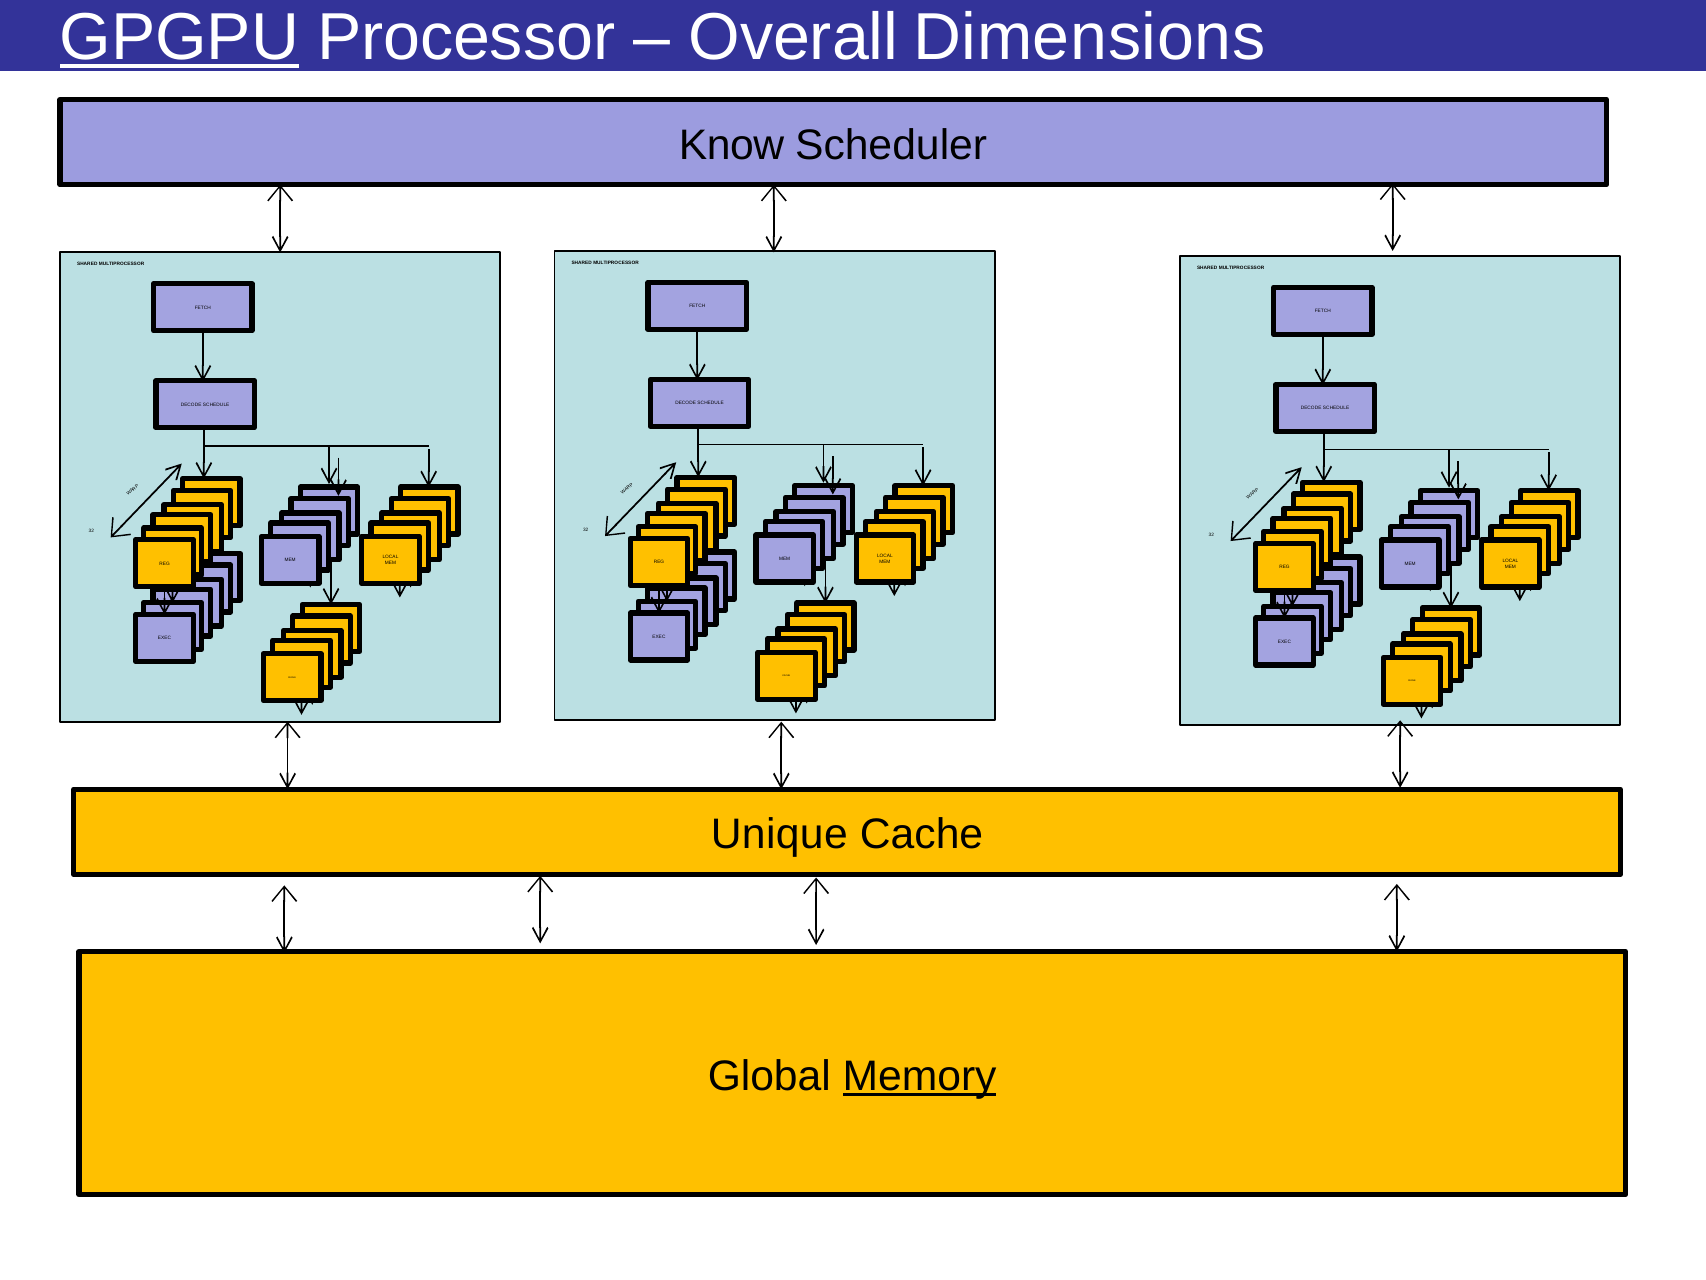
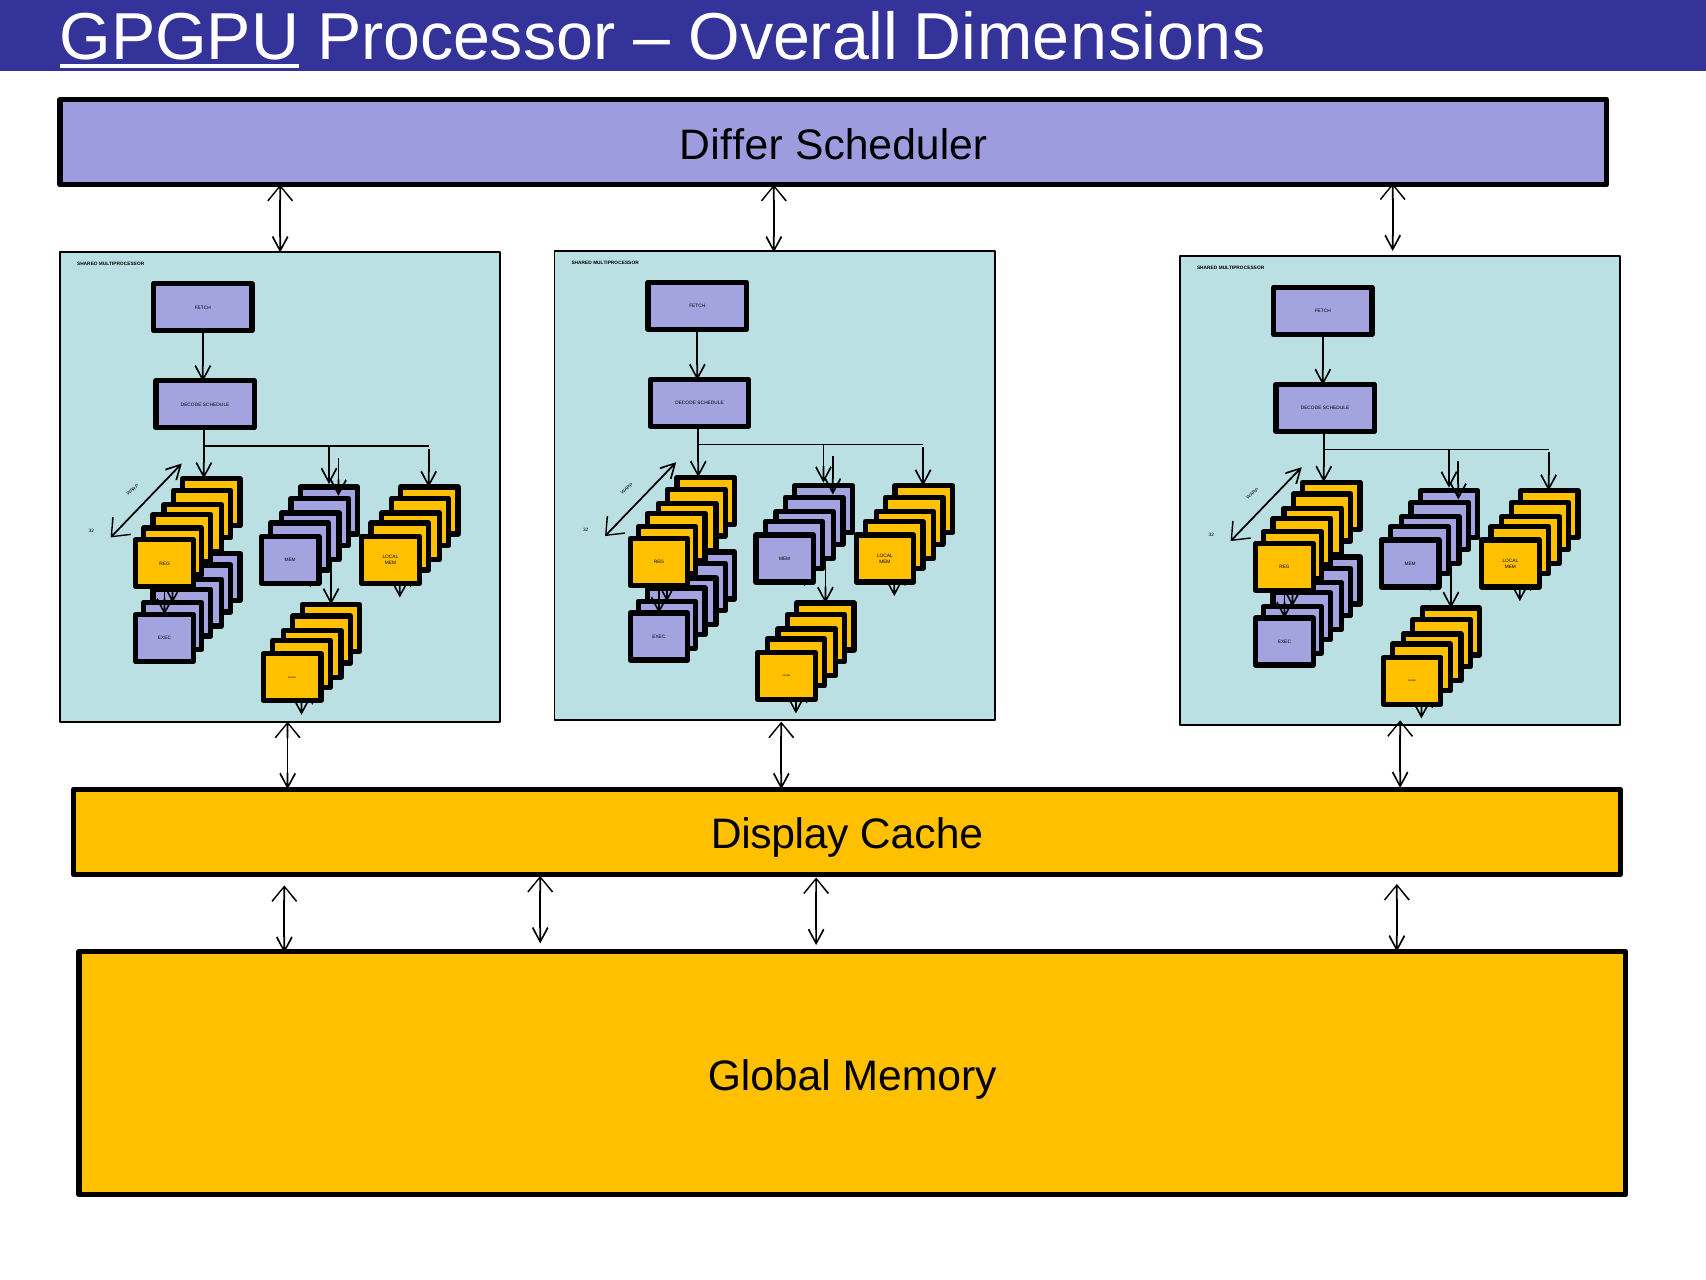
Know: Know -> Differ
Unique: Unique -> Display
Memory underline: present -> none
